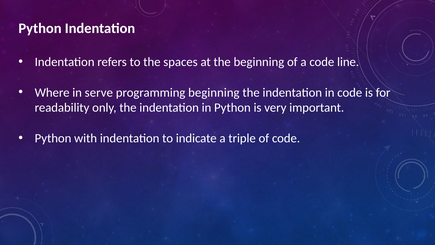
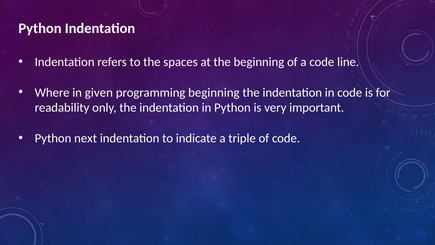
serve: serve -> given
with: with -> next
